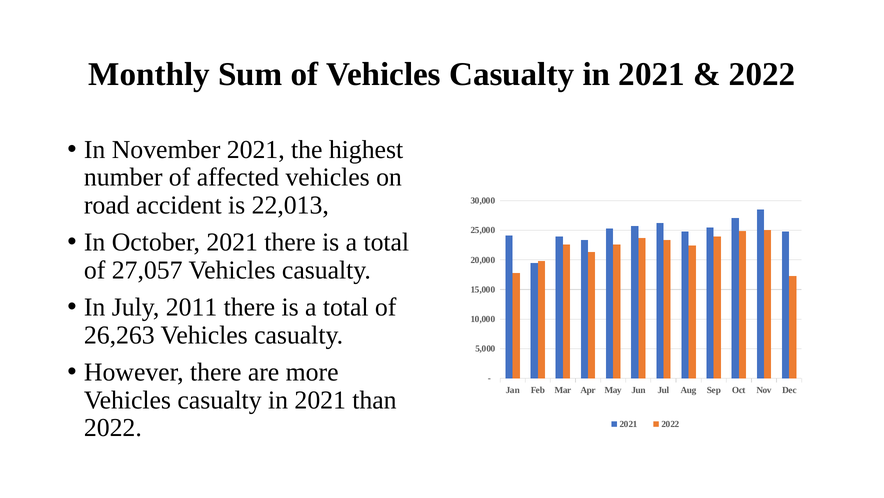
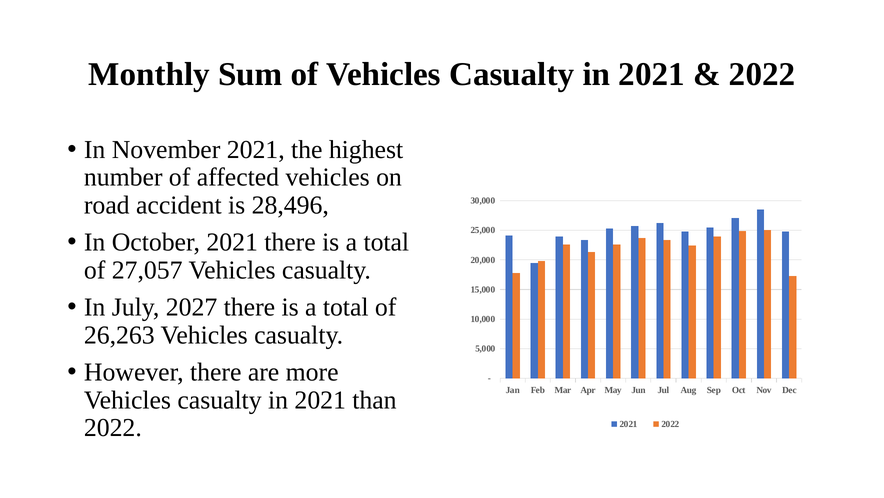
22,013: 22,013 -> 28,496
2011: 2011 -> 2027
